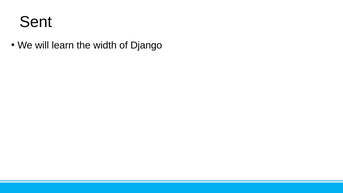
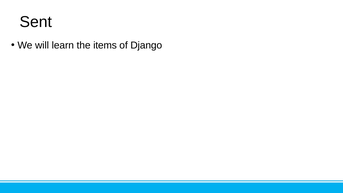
width: width -> items
